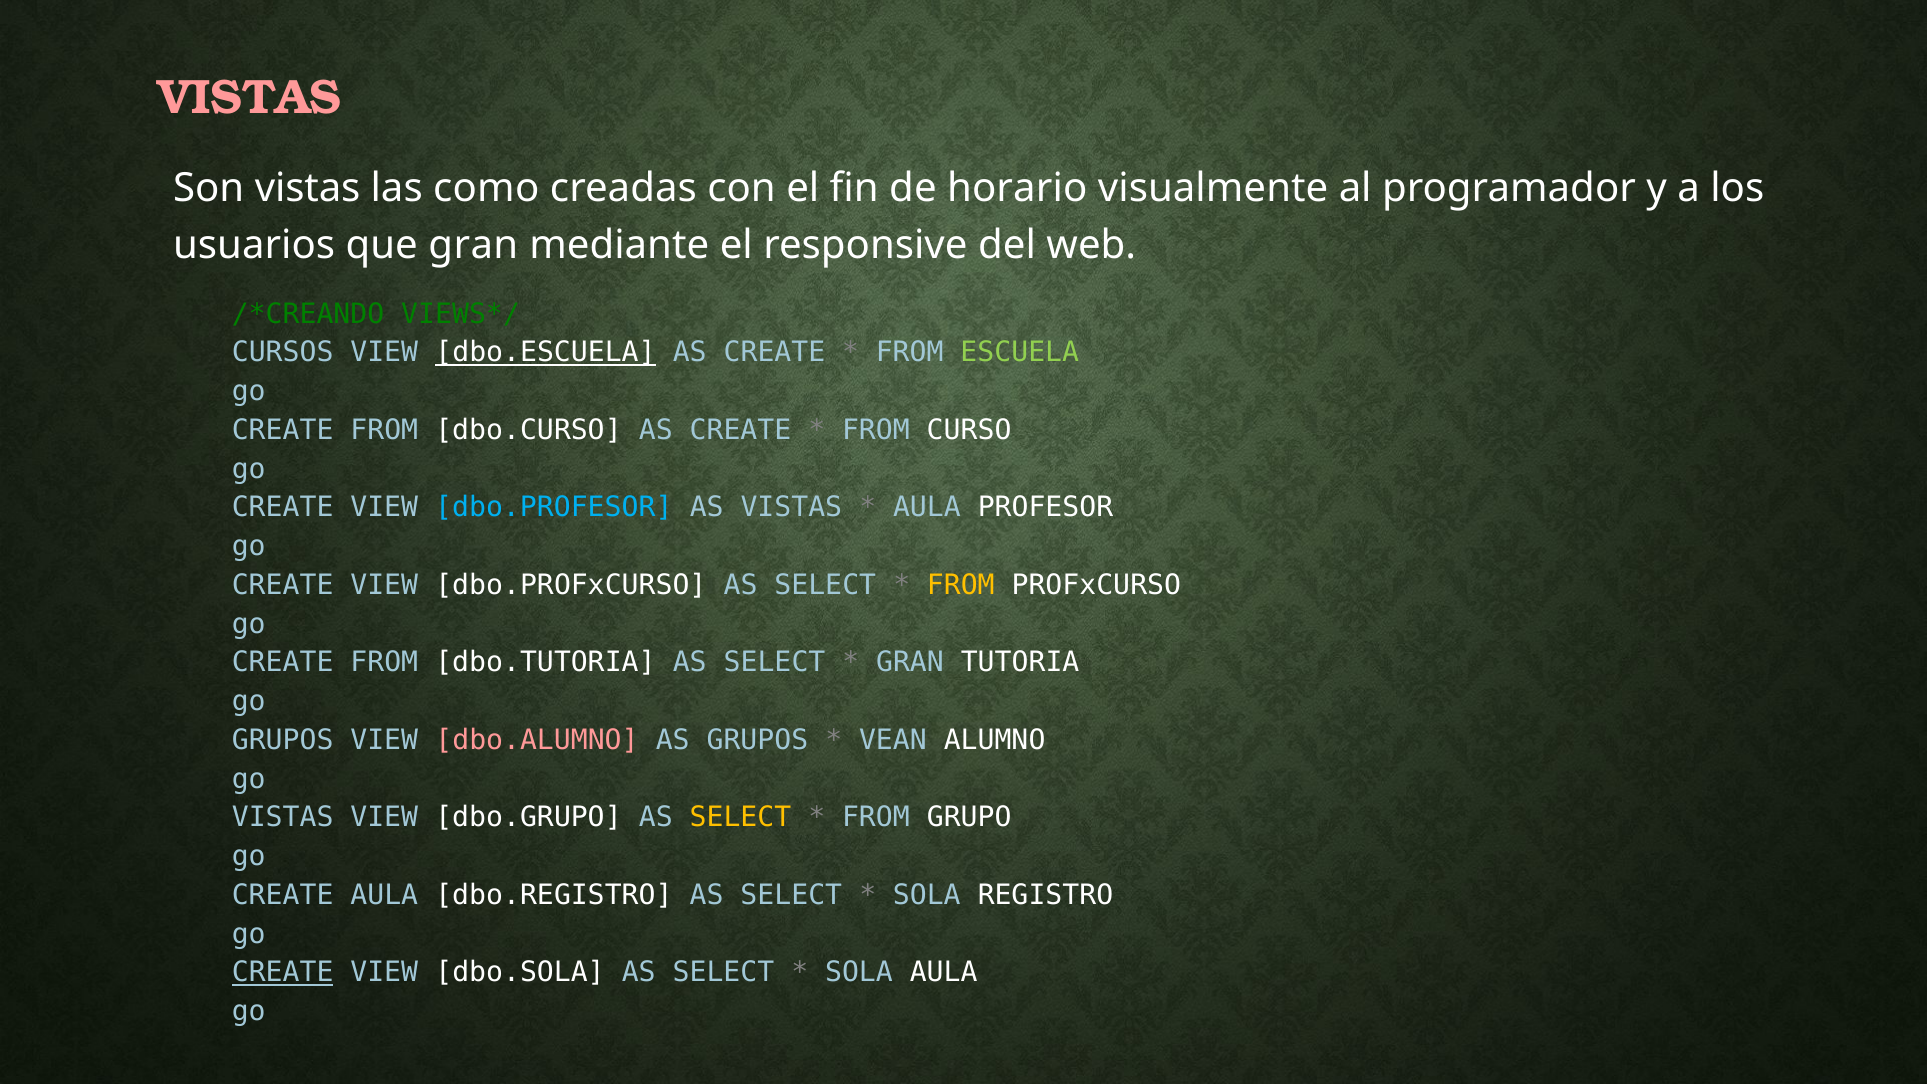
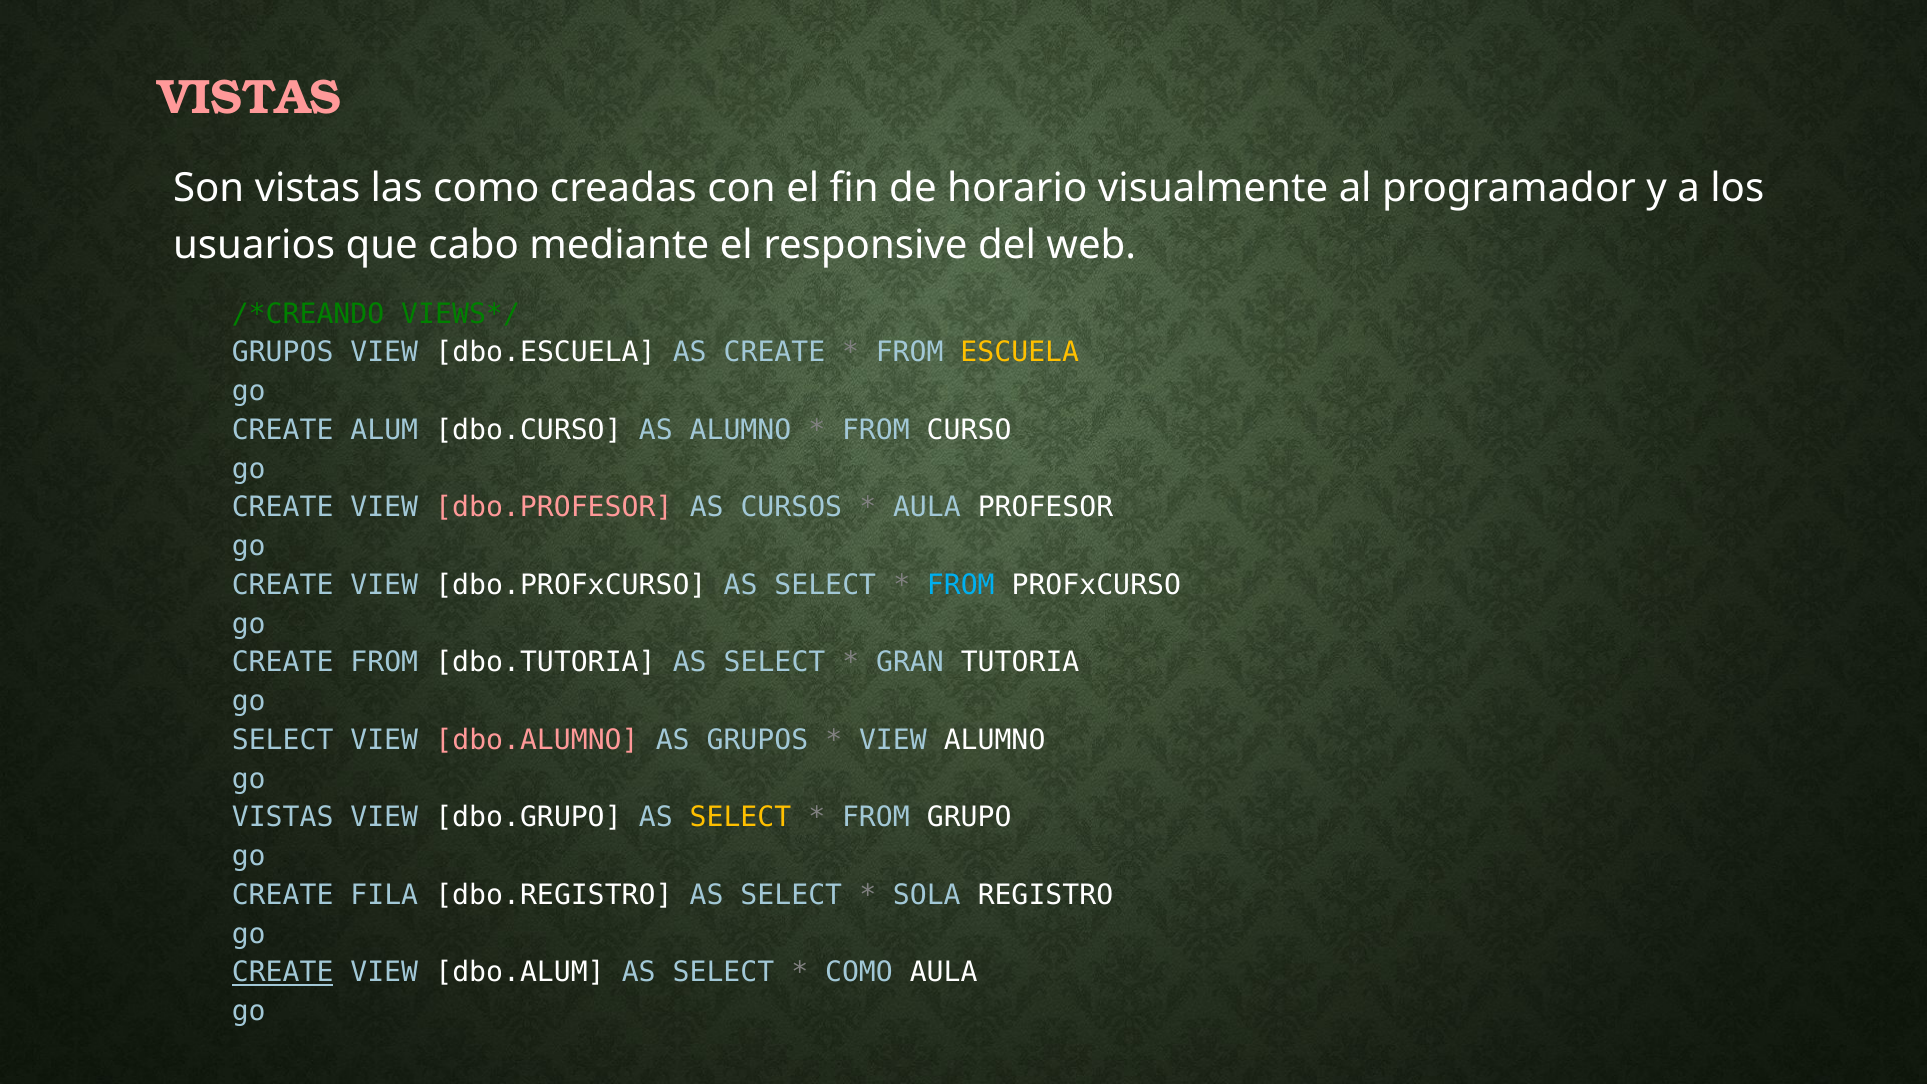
que gran: gran -> cabo
CURSOS at (283, 353): CURSOS -> GRUPOS
dbo.ESCUELA underline: present -> none
ESCUELA colour: light green -> yellow
FROM at (384, 430): FROM -> ALUM
dbo.CURSO AS CREATE: CREATE -> ALUMNO
dbo.PROFESOR colour: light blue -> pink
AS VISTAS: VISTAS -> CURSOS
FROM at (961, 585) colour: yellow -> light blue
GRUPOS at (283, 740): GRUPOS -> SELECT
VEAN at (893, 740): VEAN -> VIEW
CREATE AULA: AULA -> FILA
dbo.SOLA: dbo.SOLA -> dbo.ALUM
SOLA at (859, 973): SOLA -> COMO
